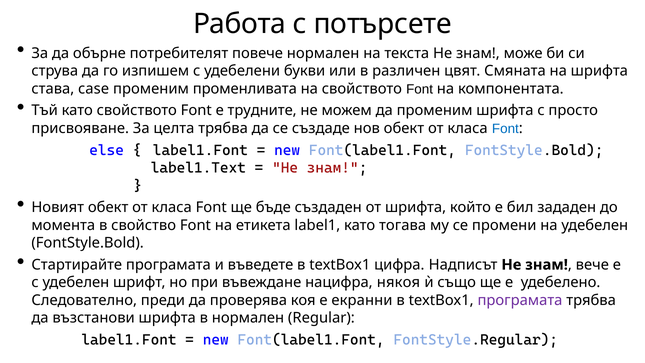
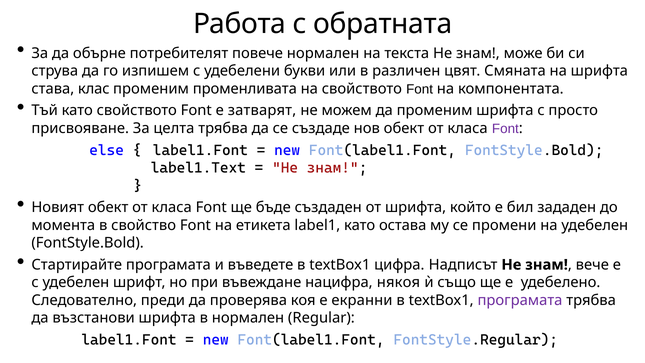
потърсете: потърсете -> обратната
case: case -> клас
трудните: трудните -> затварят
Font at (505, 129) colour: blue -> purple
тогава: тогава -> остава
